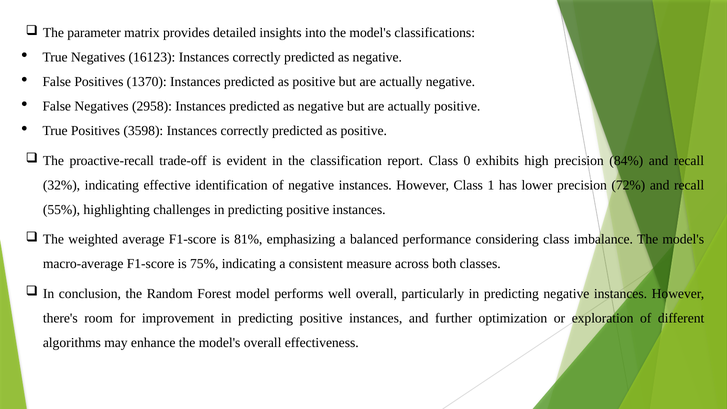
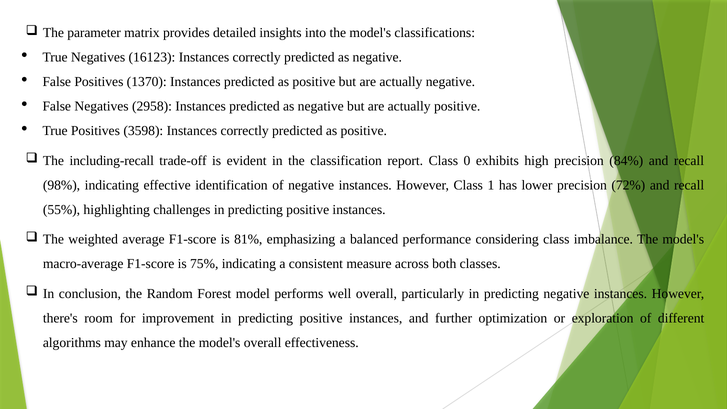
proactive-recall: proactive-recall -> including-recall
32%: 32% -> 98%
